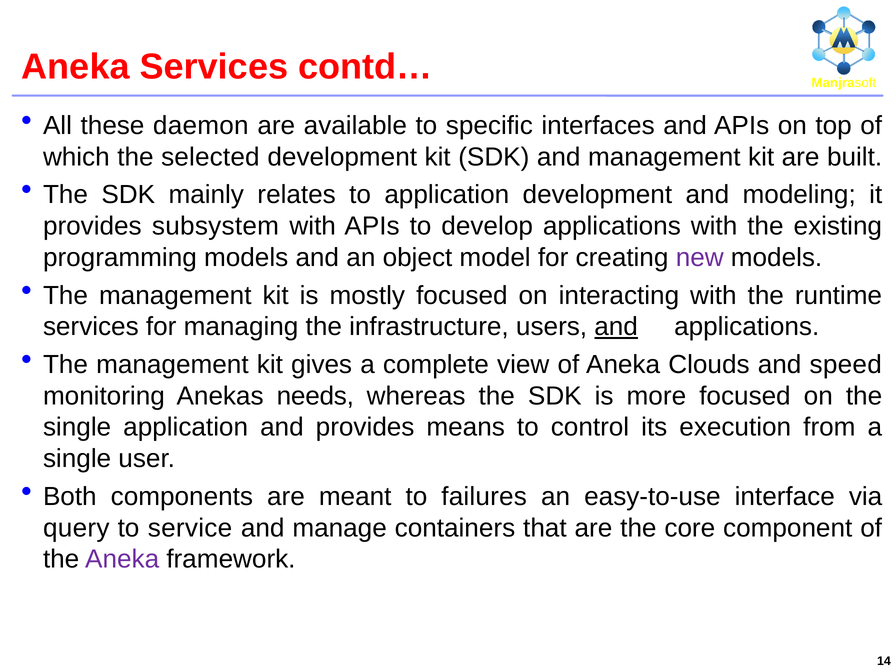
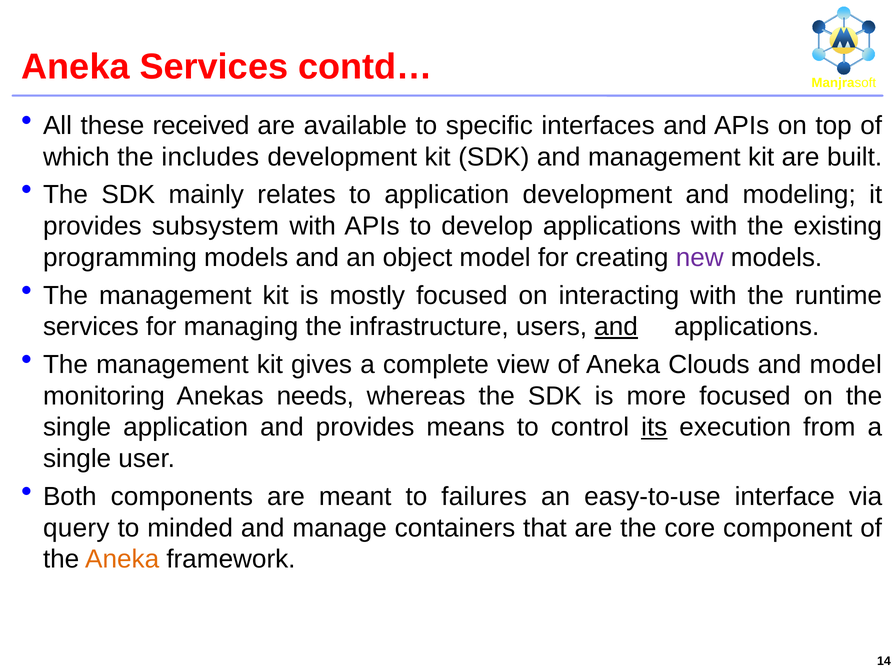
daemon: daemon -> received
selected: selected -> includes
and speed: speed -> model
its underline: none -> present
service: service -> minded
Aneka at (122, 559) colour: purple -> orange
